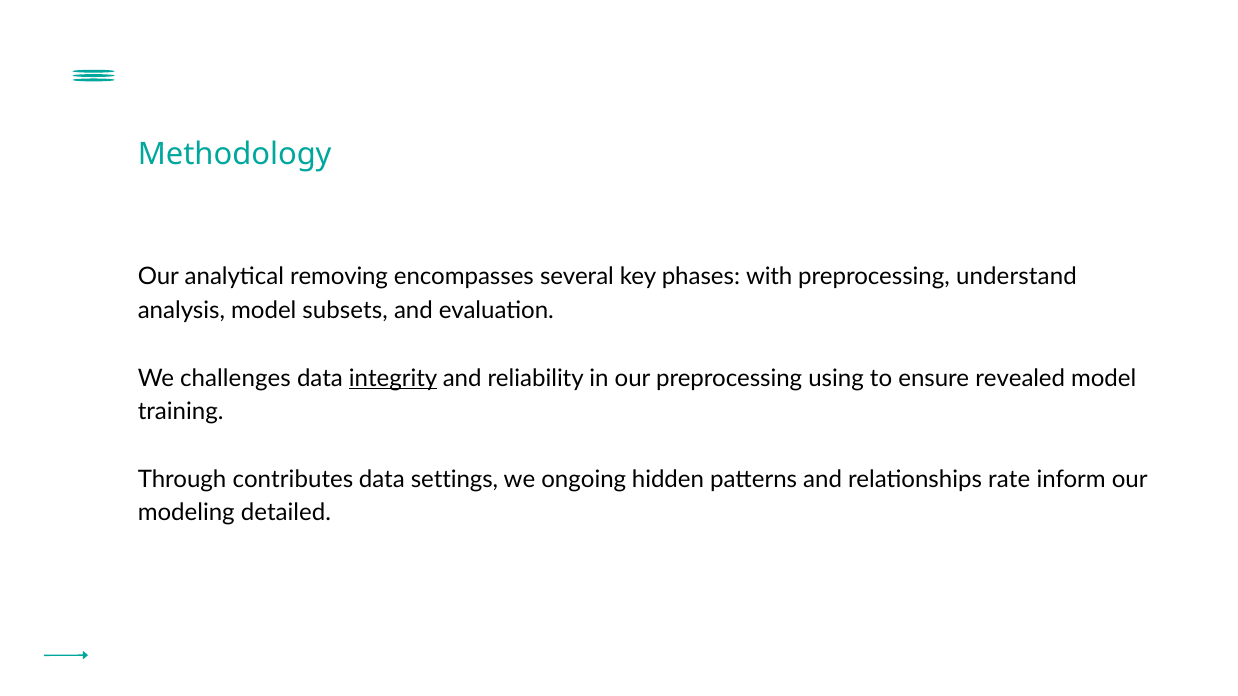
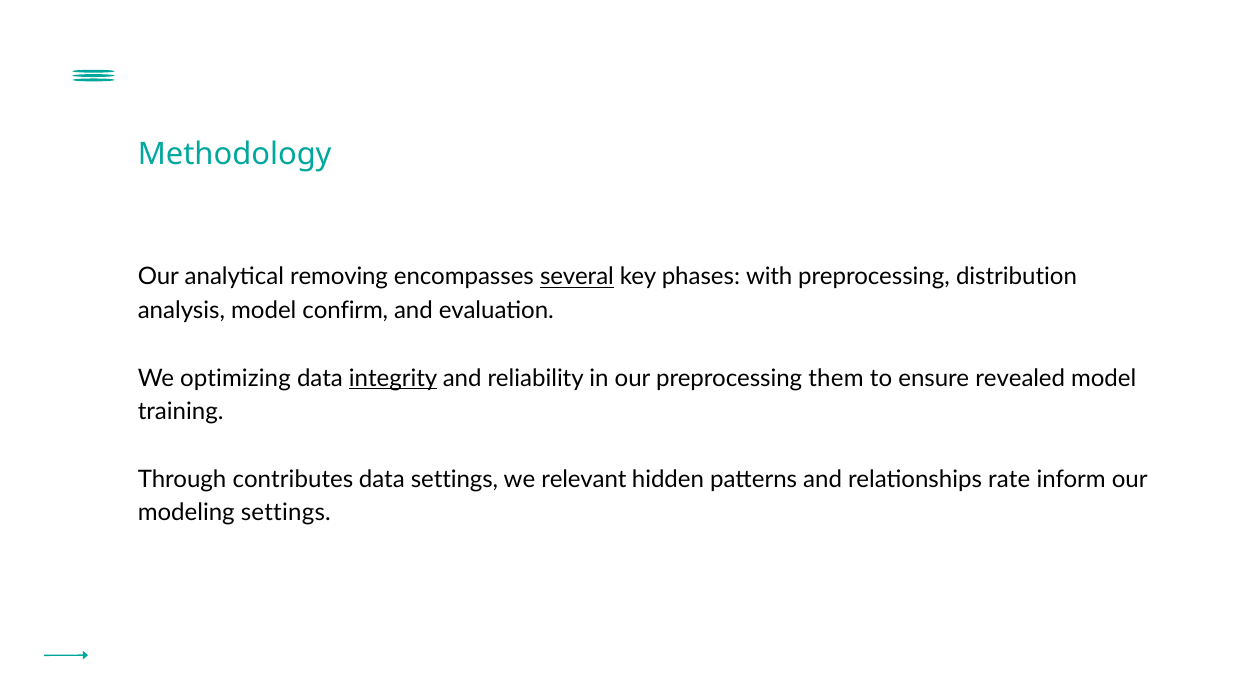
several underline: none -> present
understand: understand -> distribution
subsets: subsets -> confirm
challenges: challenges -> optimizing
using: using -> them
ongoing: ongoing -> relevant
modeling detailed: detailed -> settings
